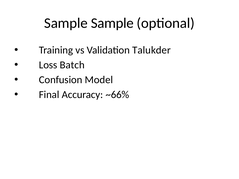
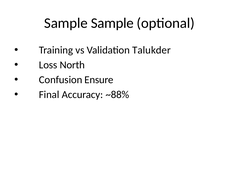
Batch: Batch -> North
Model: Model -> Ensure
~66%: ~66% -> ~88%
